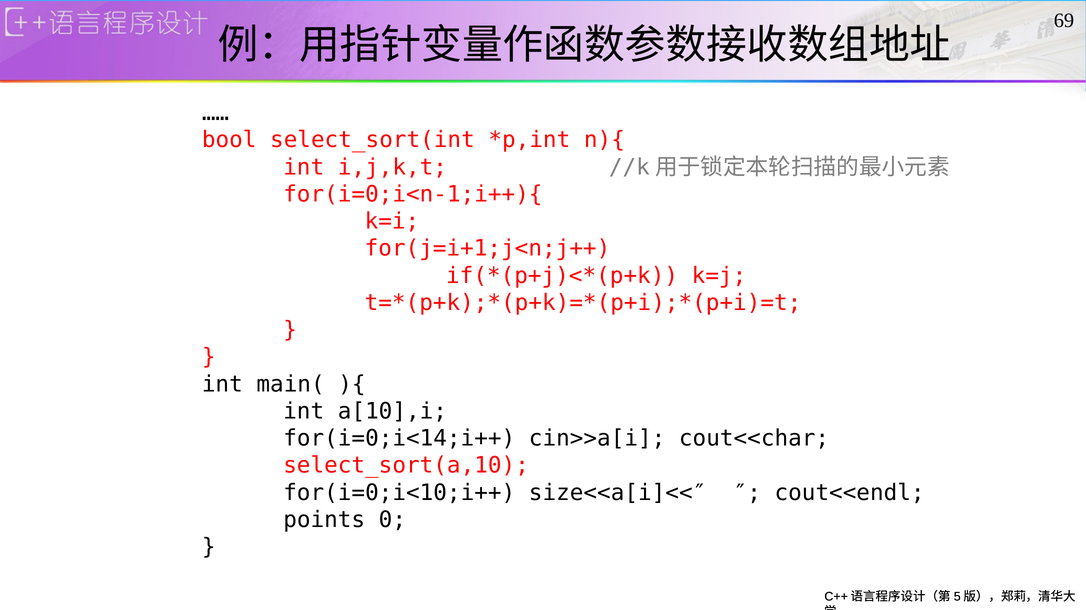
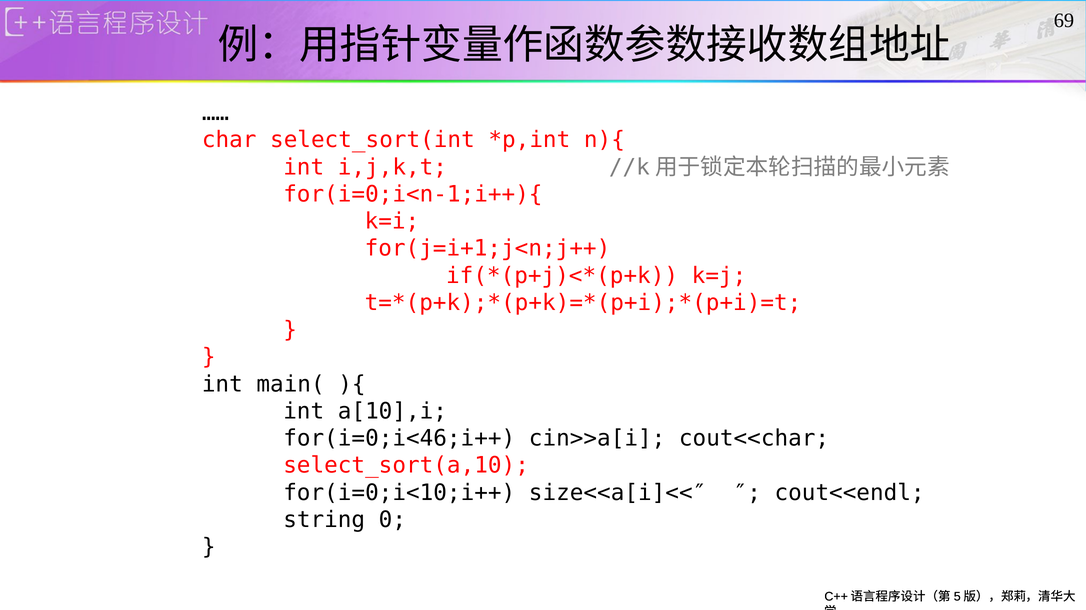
bool: bool -> char
for(i=0;i<14;i++: for(i=0;i<14;i++ -> for(i=0;i<46;i++
points: points -> string
